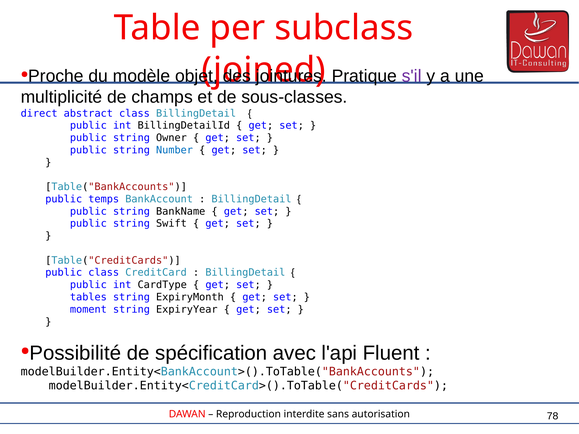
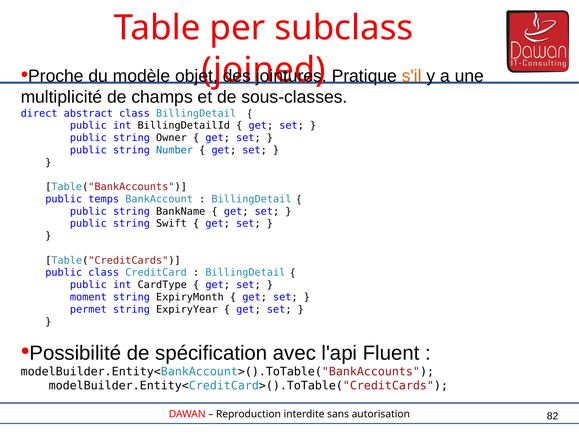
s'il colour: purple -> orange
tables: tables -> moment
moment: moment -> permet
78: 78 -> 82
